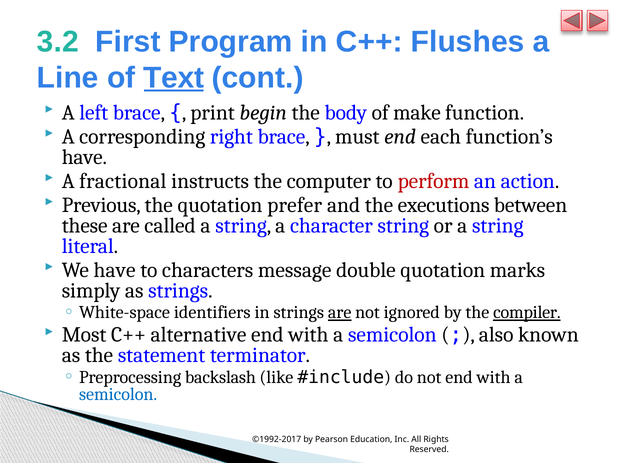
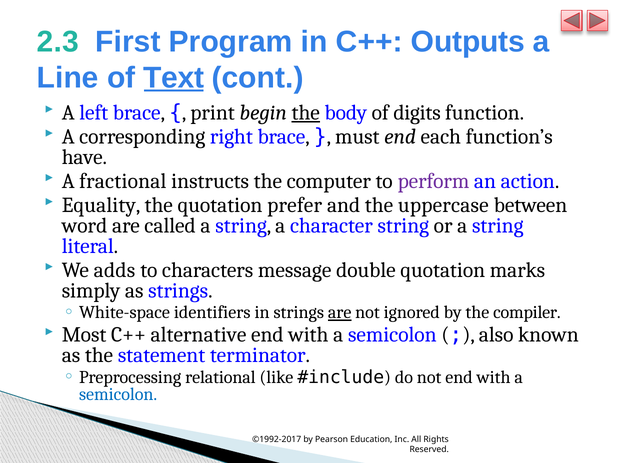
3.2: 3.2 -> 2.3
Flushes: Flushes -> Outputs
the at (306, 113) underline: none -> present
make: make -> digits
perform colour: red -> purple
Previous: Previous -> Equality
executions: executions -> uppercase
these: these -> word
We have: have -> adds
compiler underline: present -> none
backslash: backslash -> relational
